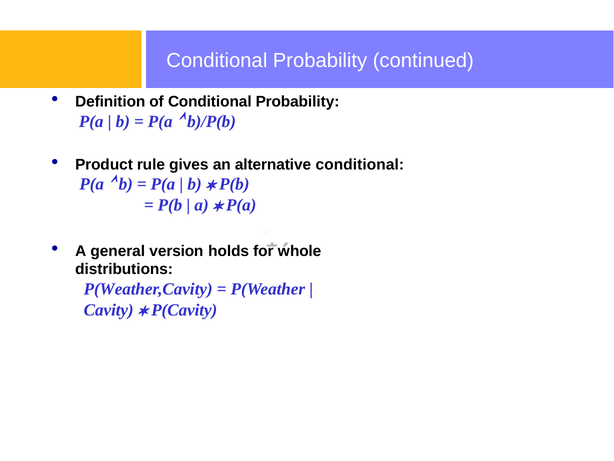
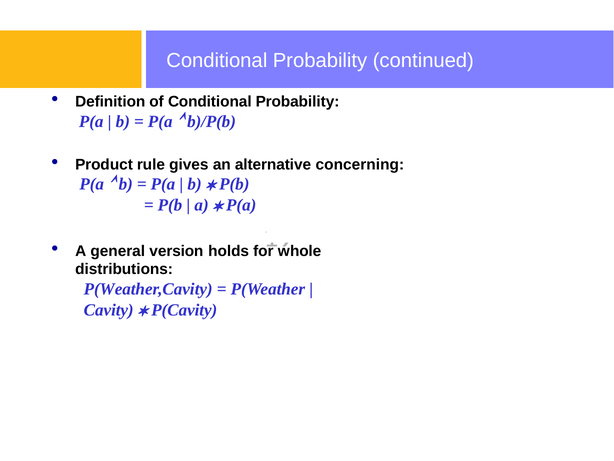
alternative conditional: conditional -> concerning
